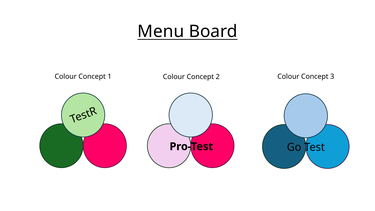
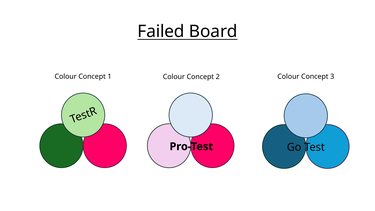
Menu: Menu -> Failed
